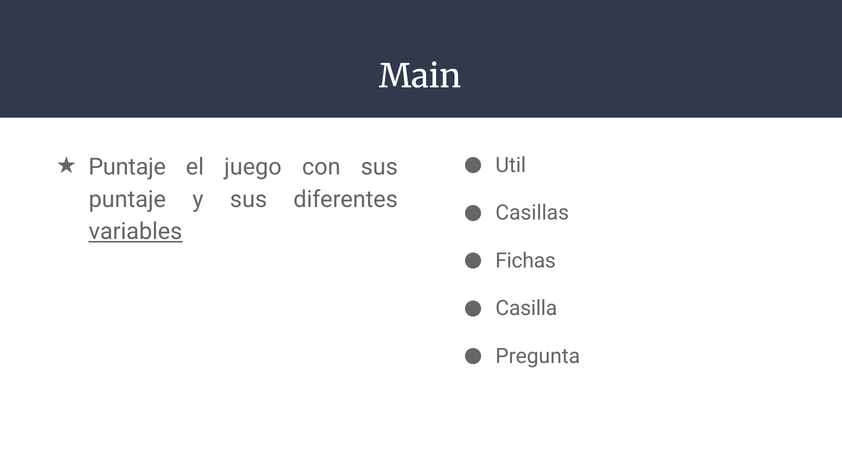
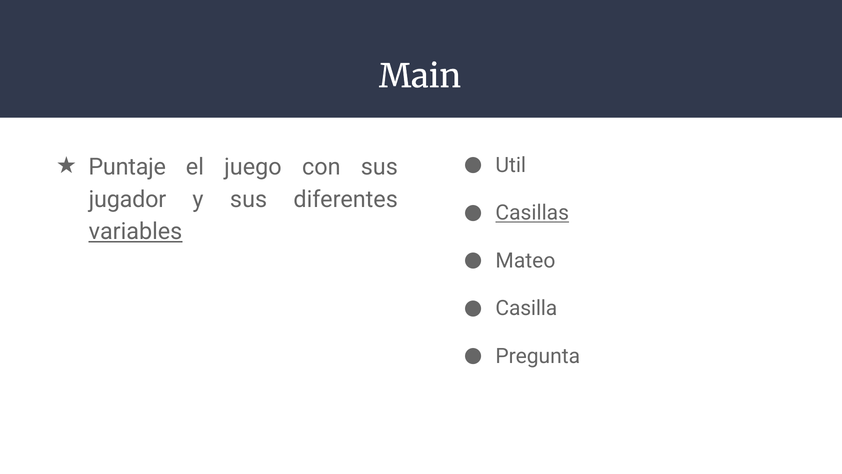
puntaje at (127, 199): puntaje -> jugador
Casillas underline: none -> present
Fichas: Fichas -> Mateo
